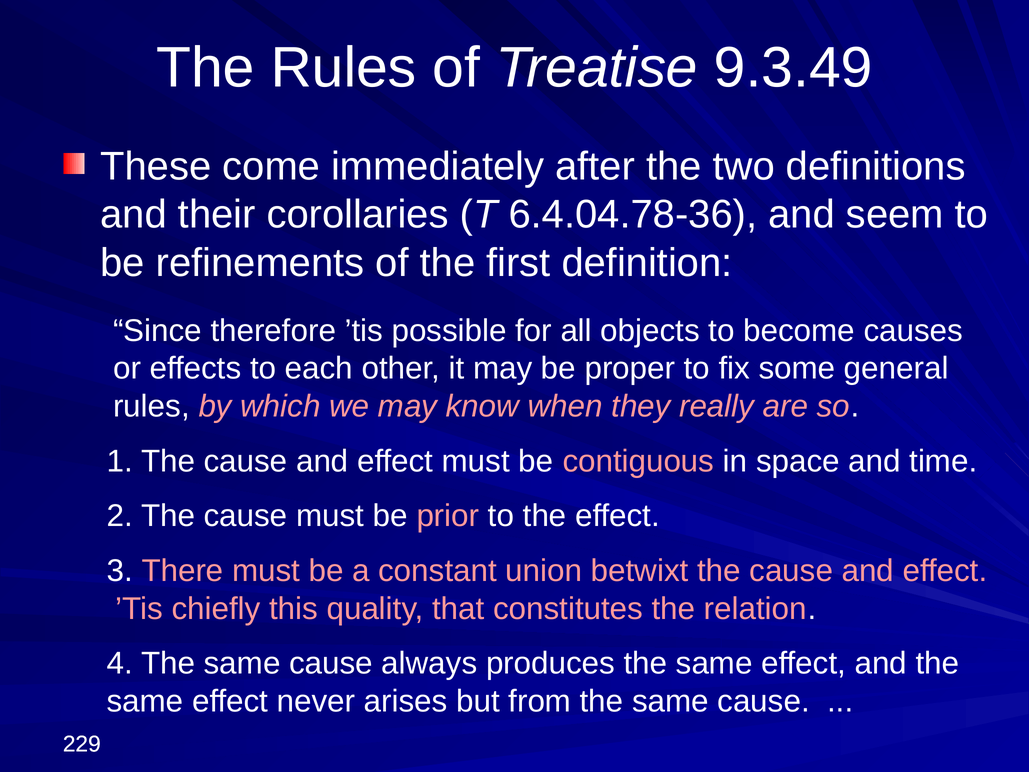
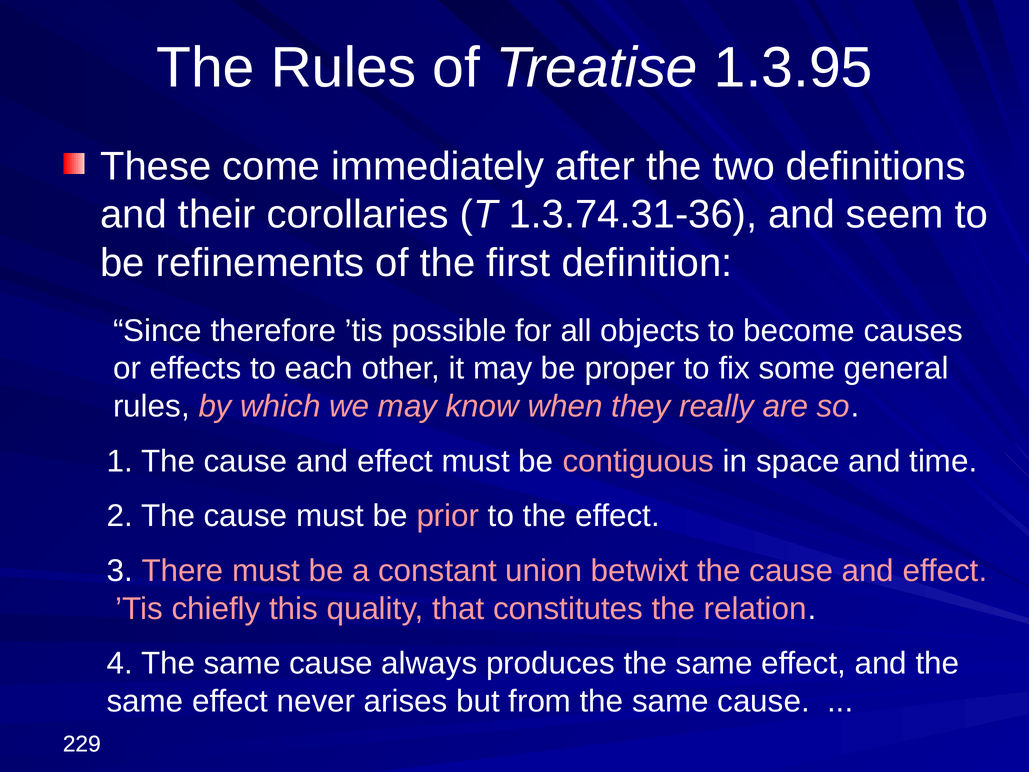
9.3.49: 9.3.49 -> 1.3.95
6.4.04.78-36: 6.4.04.78-36 -> 1.3.74.31-36
